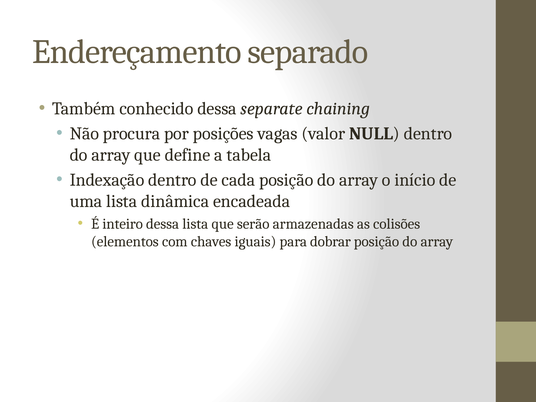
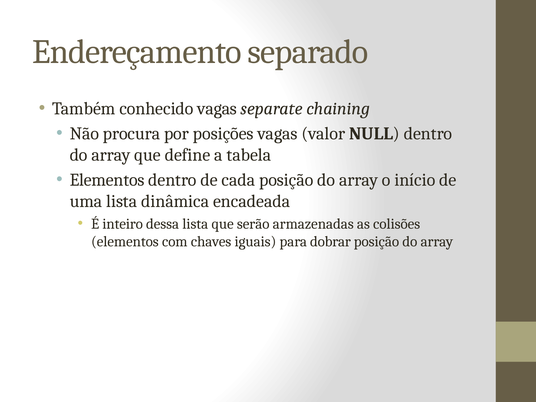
conhecido dessa: dessa -> vagas
Indexação at (107, 180): Indexação -> Elementos
